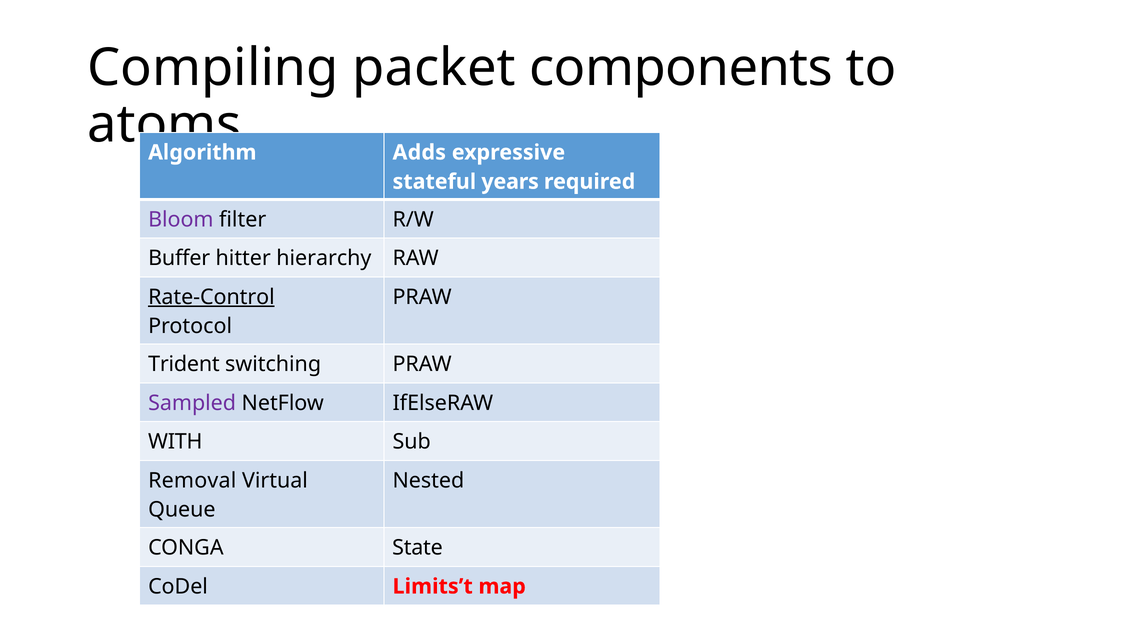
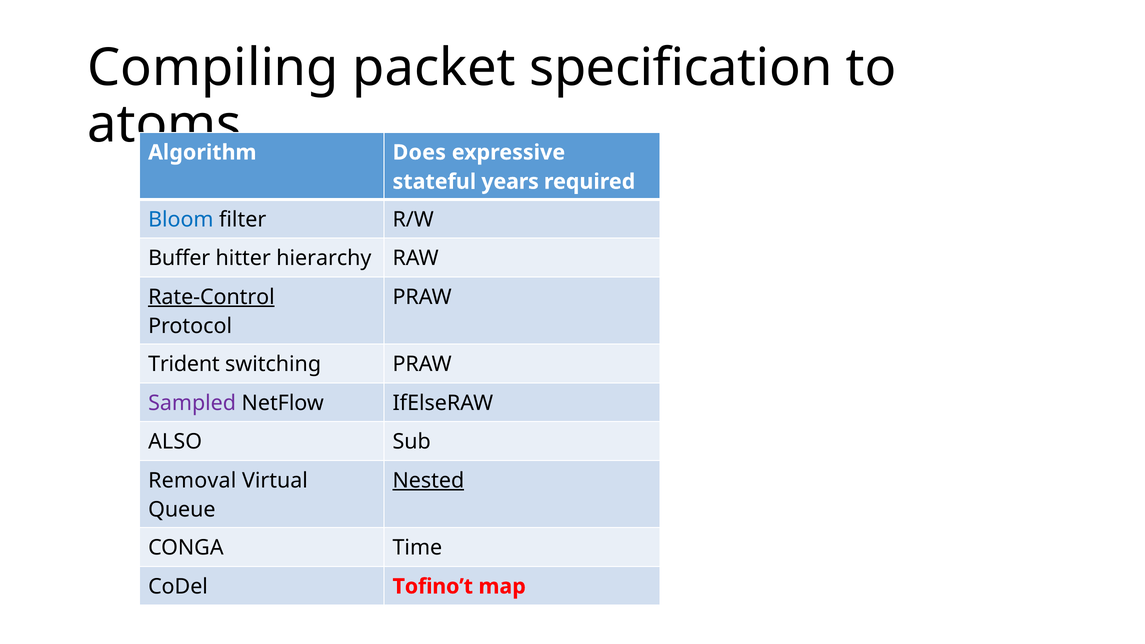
components: components -> specification
Adds: Adds -> Does
Bloom colour: purple -> blue
WITH: WITH -> ALSO
Nested underline: none -> present
State: State -> Time
Limits’t: Limits’t -> Tofino’t
